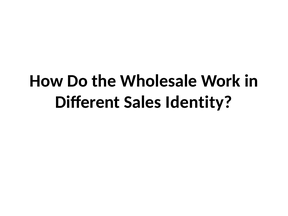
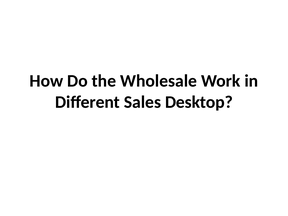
Identity: Identity -> Desktop
